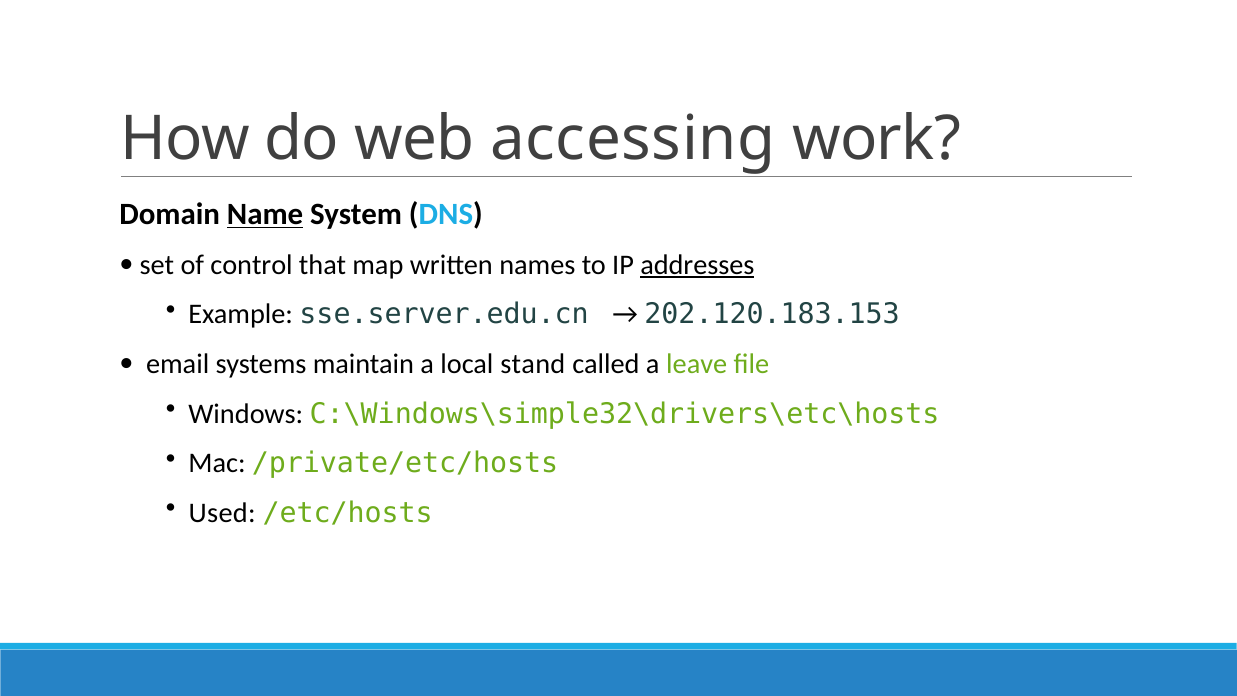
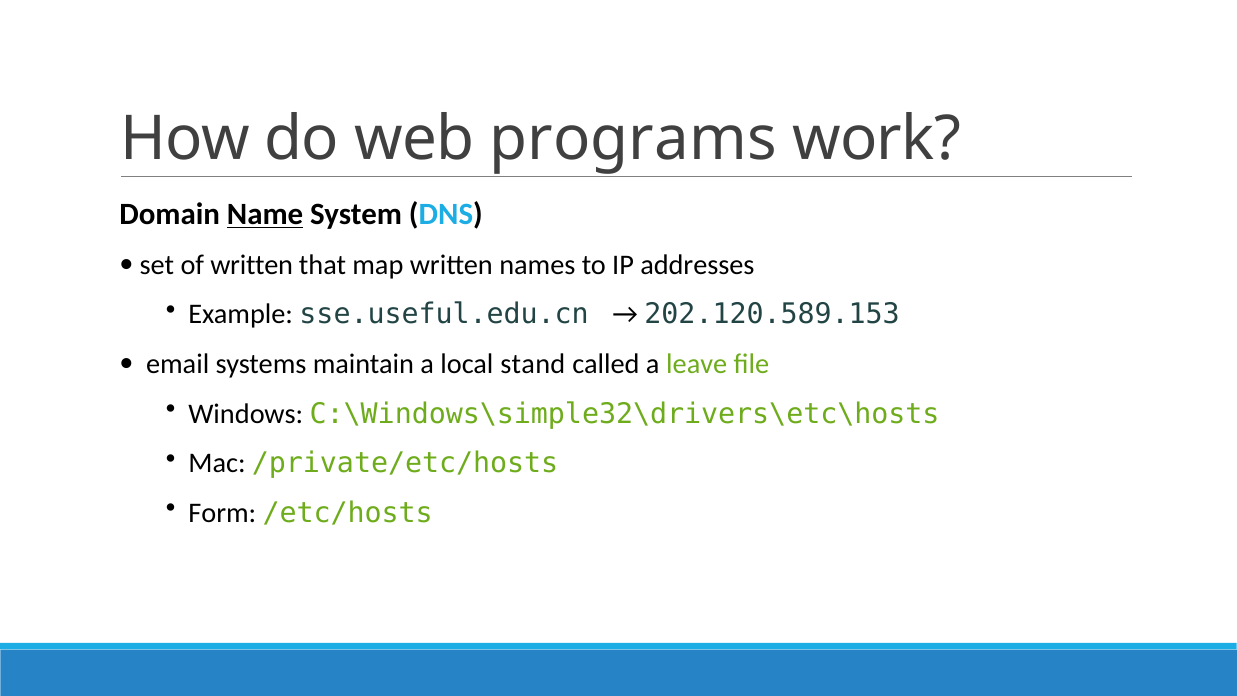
accessing: accessing -> programs
of control: control -> written
addresses underline: present -> none
sse.server.edu.cn: sse.server.edu.cn -> sse.useful.edu.cn
202.120.183.153: 202.120.183.153 -> 202.120.589.153
Used: Used -> Form
